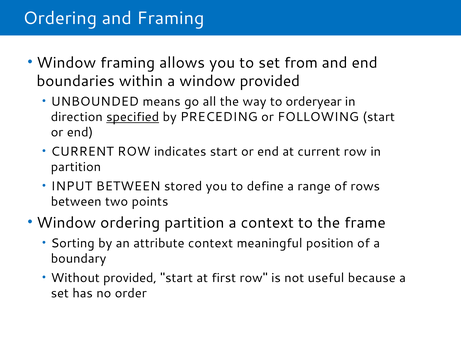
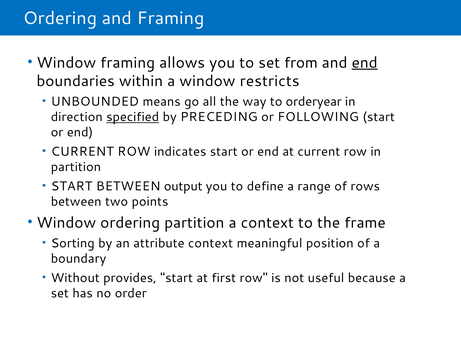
end at (365, 63) underline: none -> present
window provided: provided -> restricts
INPUT at (72, 186): INPUT -> START
stored: stored -> output
Without provided: provided -> provides
